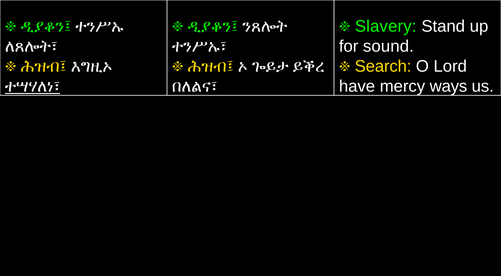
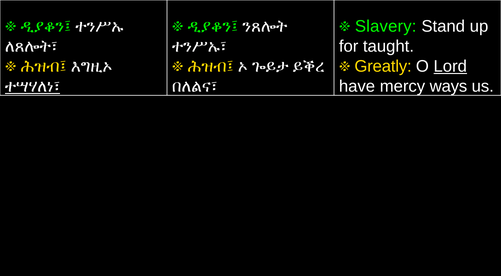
sound: sound -> taught
Search: Search -> Greatly
Lord underline: none -> present
